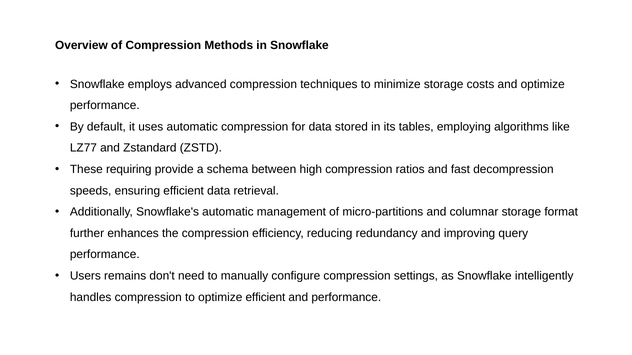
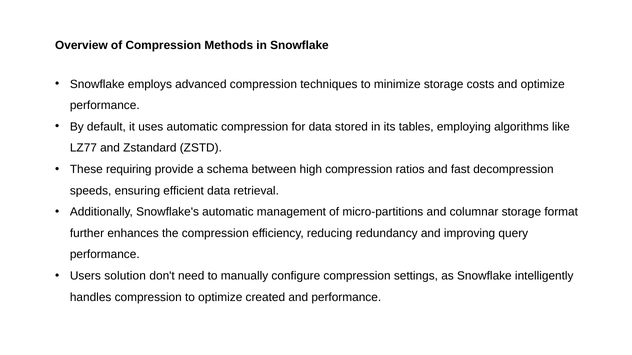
remains: remains -> solution
optimize efficient: efficient -> created
